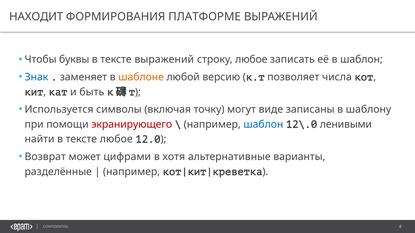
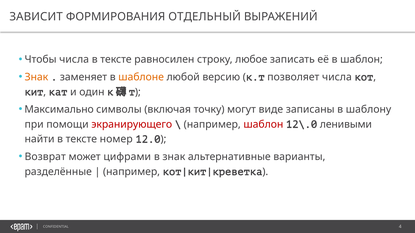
НАХОДИТ: НАХОДИТ -> ЗАВИСИТ
ПЛАТФОРМЕ: ПЛАТФОРМЕ -> ОТДЕЛЬНЫЙ
Чтобы буквы: буквы -> числа
тексте выражений: выражений -> равносилен
Знак at (36, 77) colour: blue -> orange
быть: быть -> один
Используется: Используется -> Максимально
шаблон at (263, 125) colour: blue -> red
тексте любое: любое -> номер
в хотя: хотя -> знак
